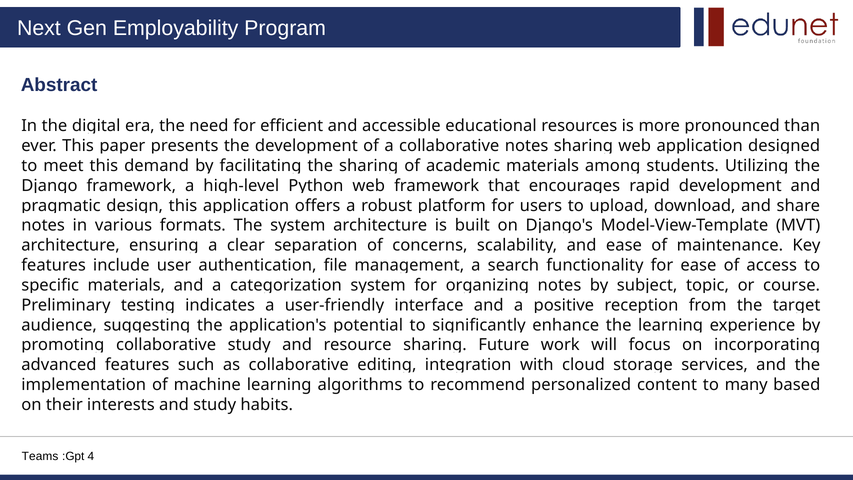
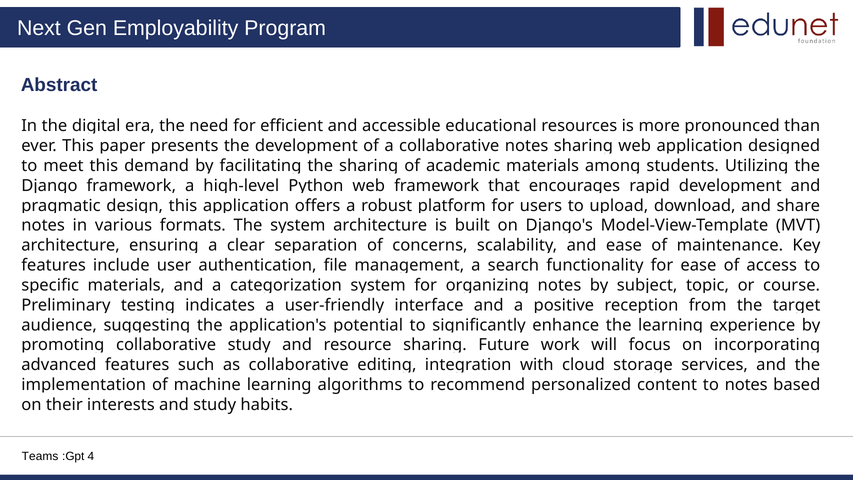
to many: many -> notes
